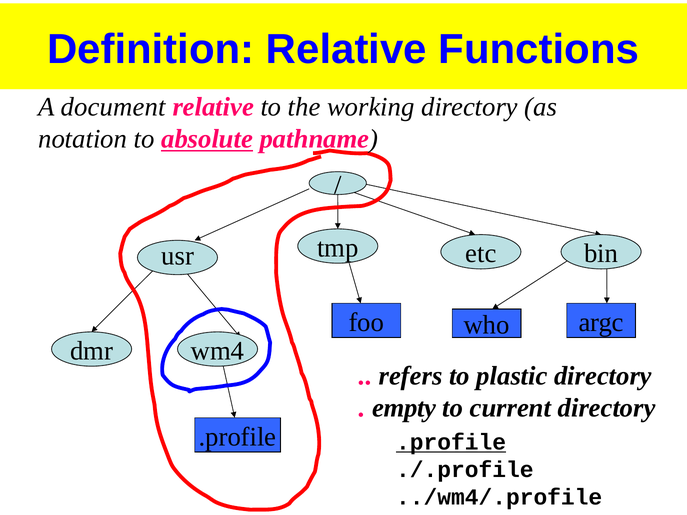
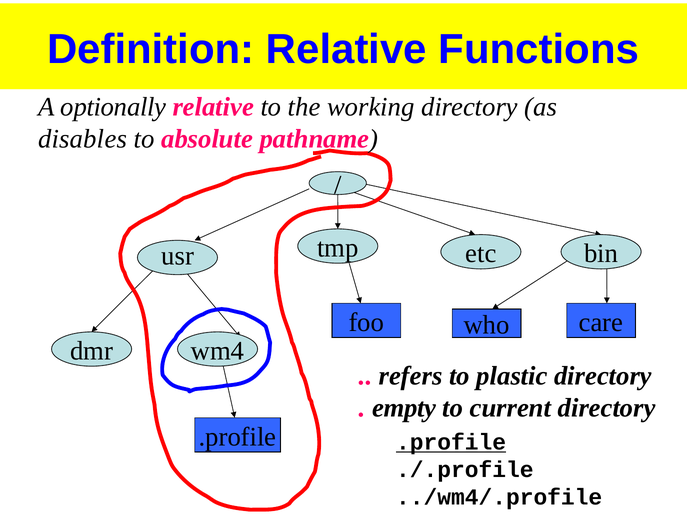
document: document -> optionally
notation: notation -> disables
absolute underline: present -> none
argc: argc -> care
